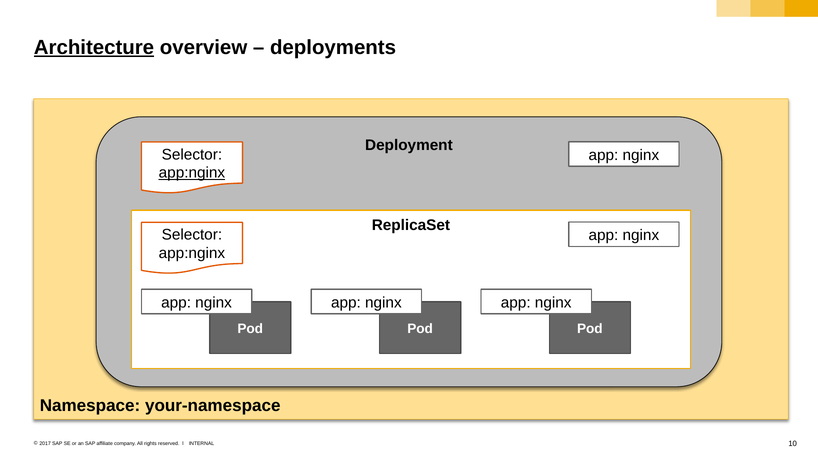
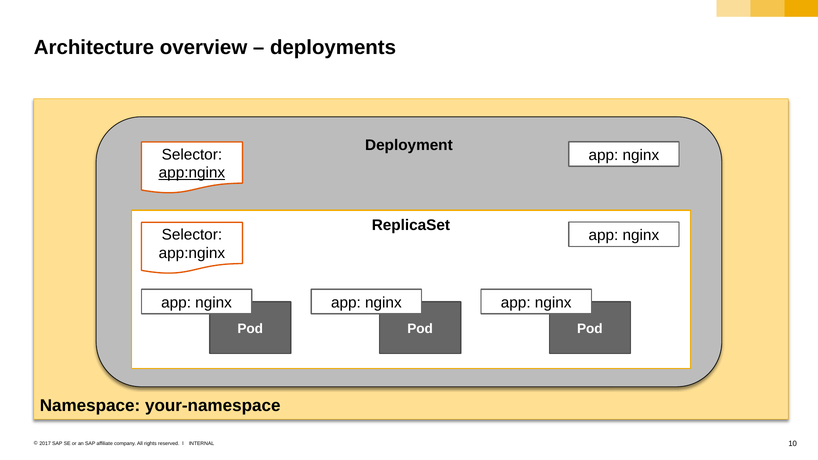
Architecture underline: present -> none
